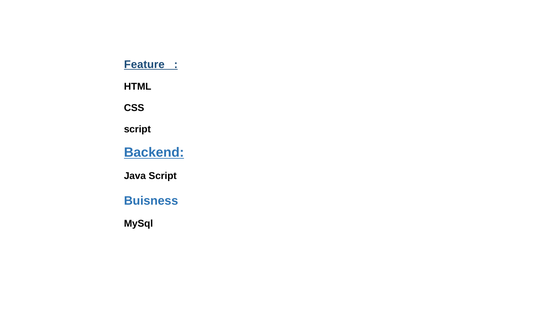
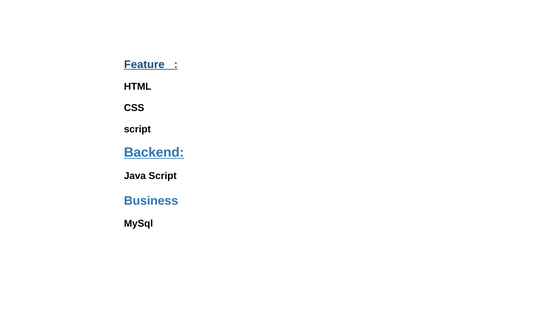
Buisness: Buisness -> Business
